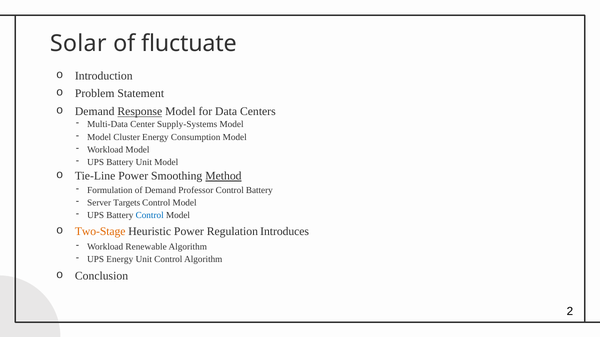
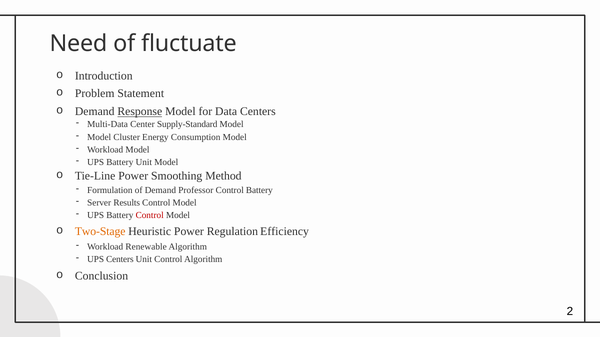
Solar: Solar -> Need
Supply-Systems: Supply-Systems -> Supply-Standard
Method underline: present -> none
Targets: Targets -> Results
Control at (150, 216) colour: blue -> red
Introduces: Introduces -> Efficiency
UPS Energy: Energy -> Centers
